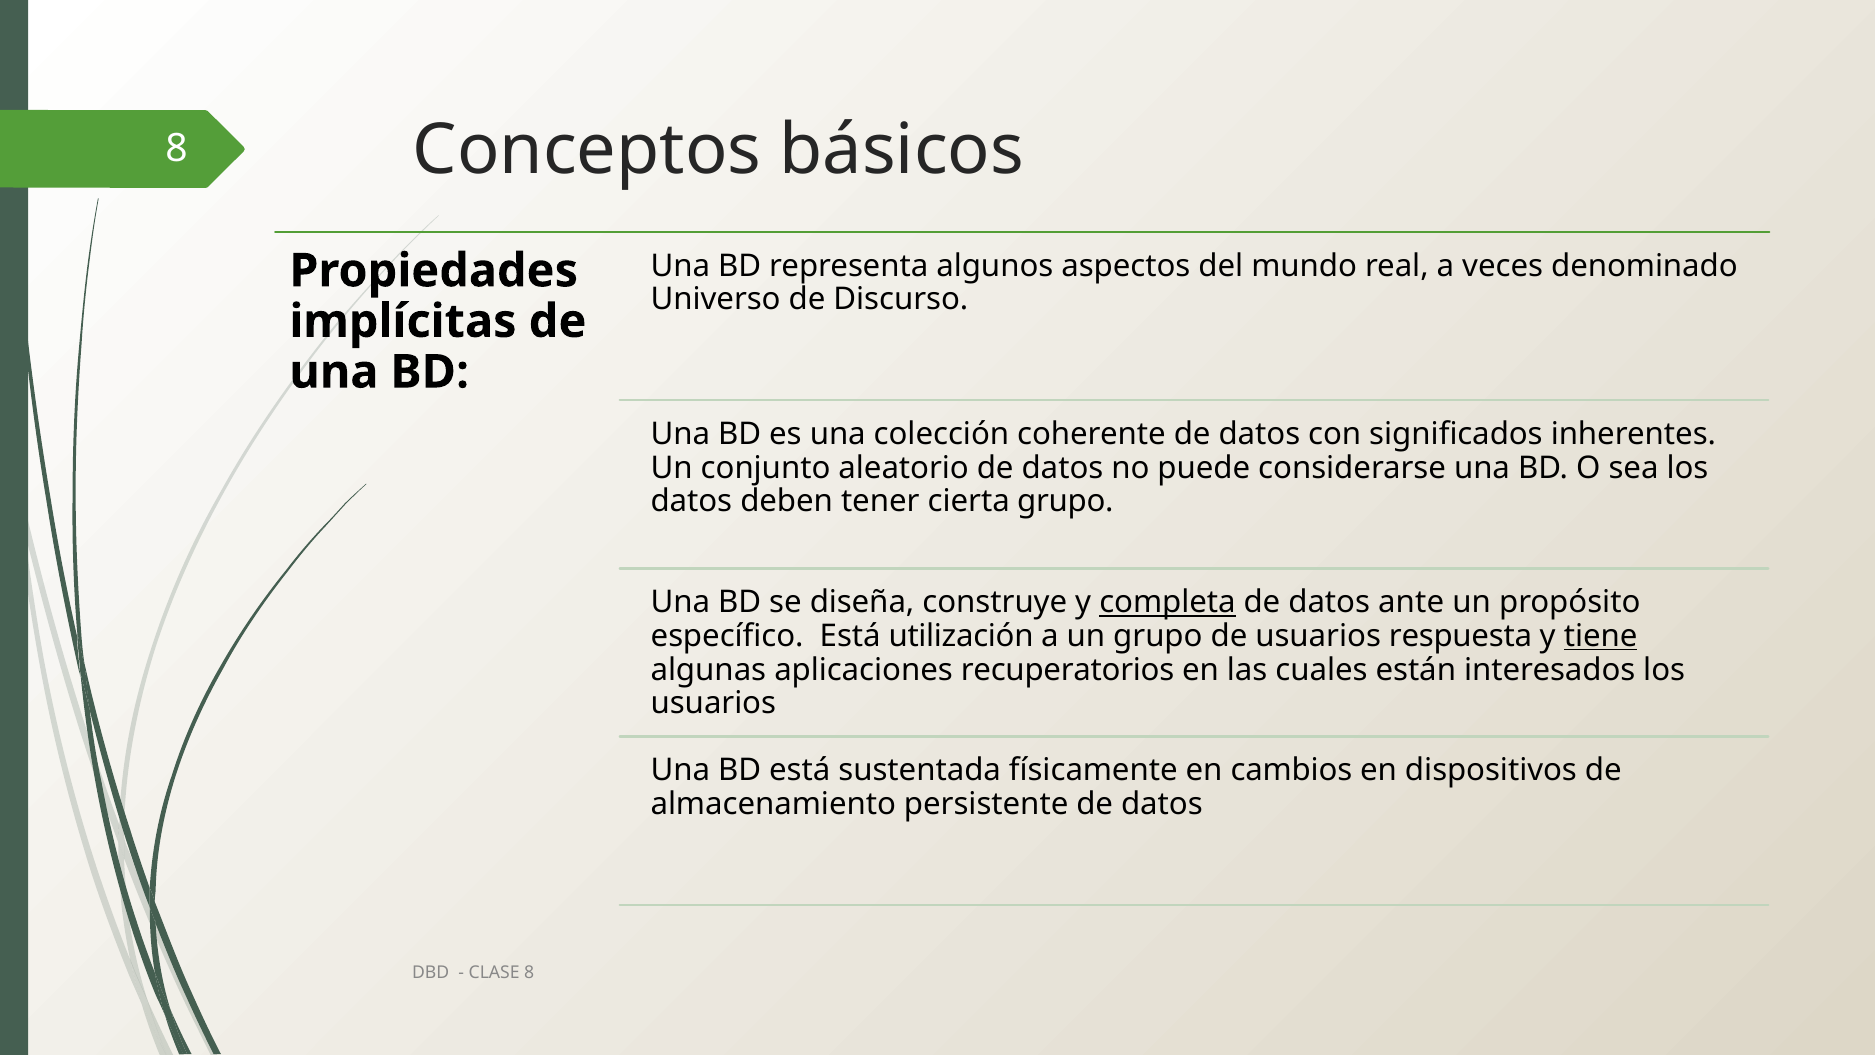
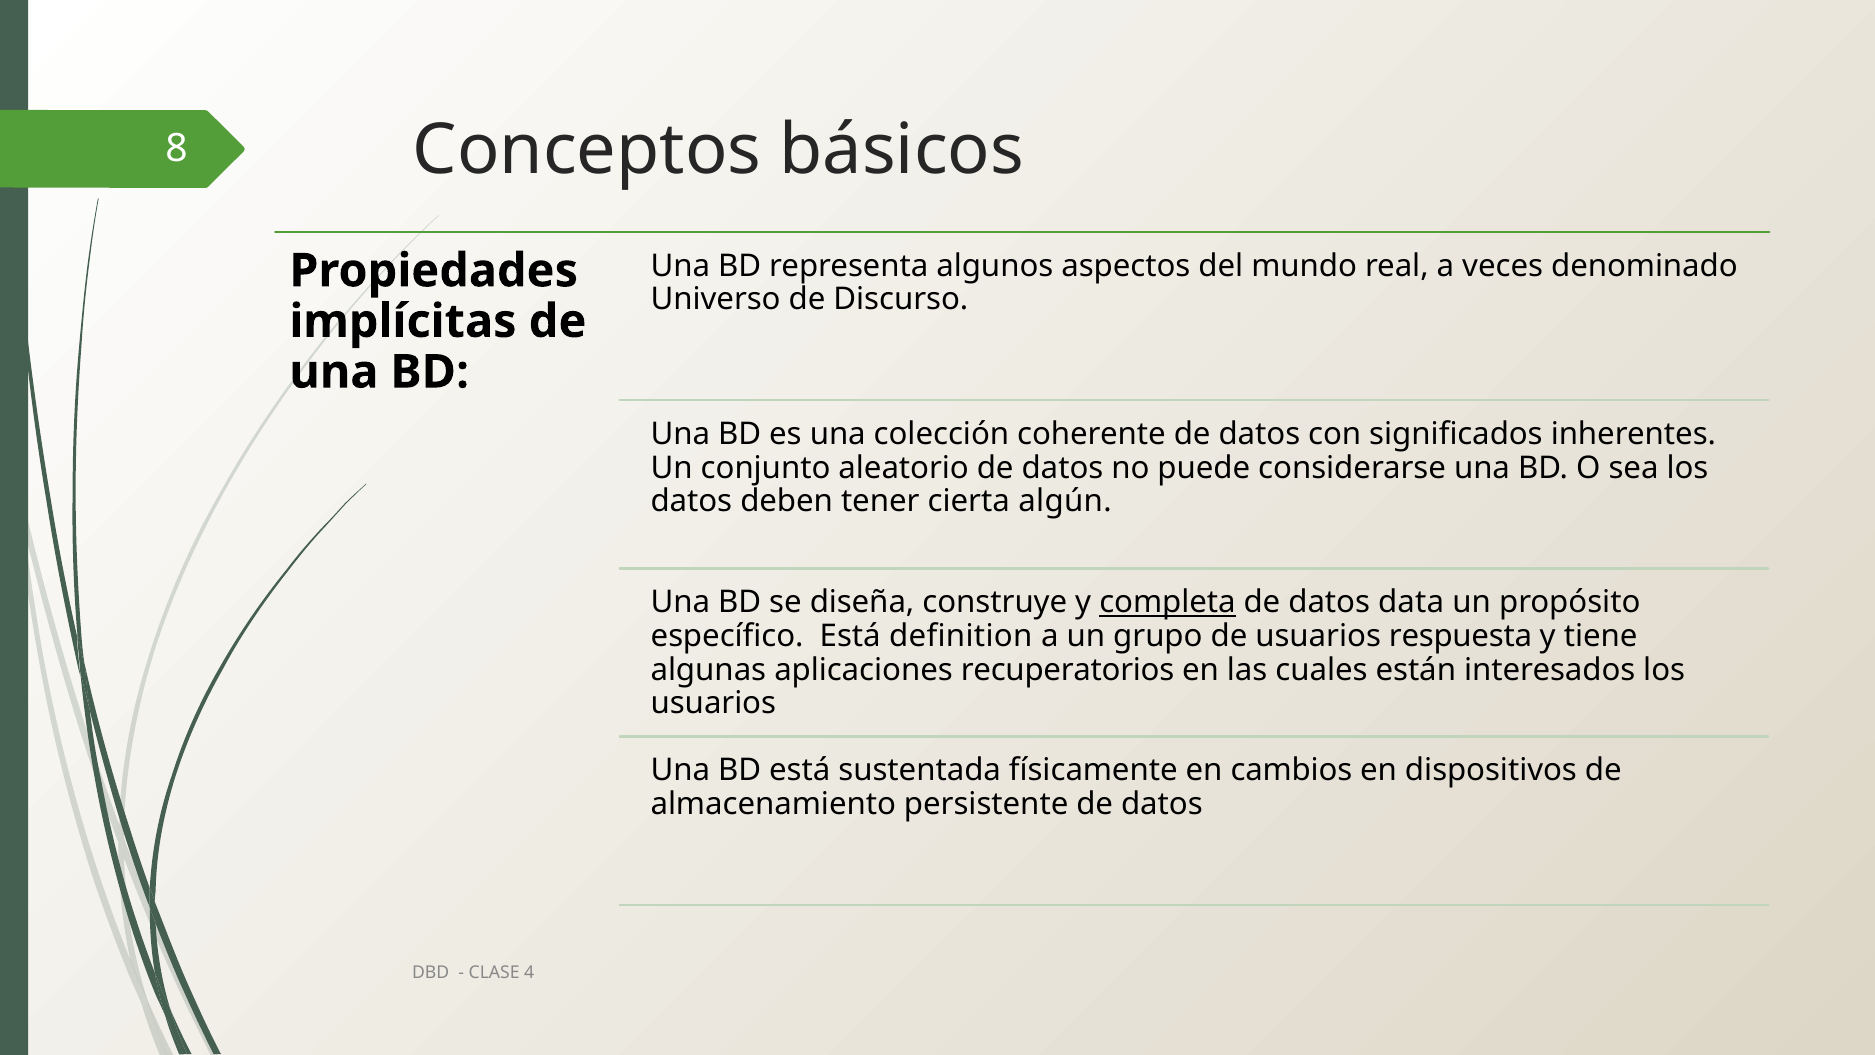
cierta grupo: grupo -> algún
ante: ante -> data
utilización: utilización -> definition
tiene underline: present -> none
CLASE 8: 8 -> 4
